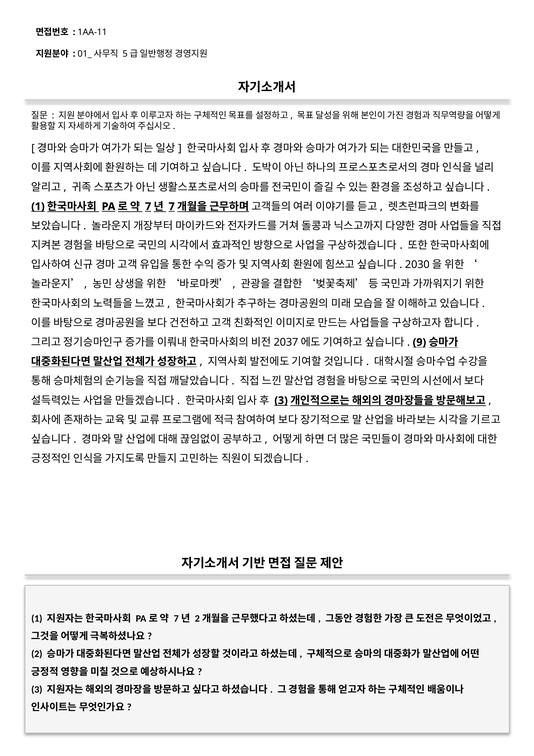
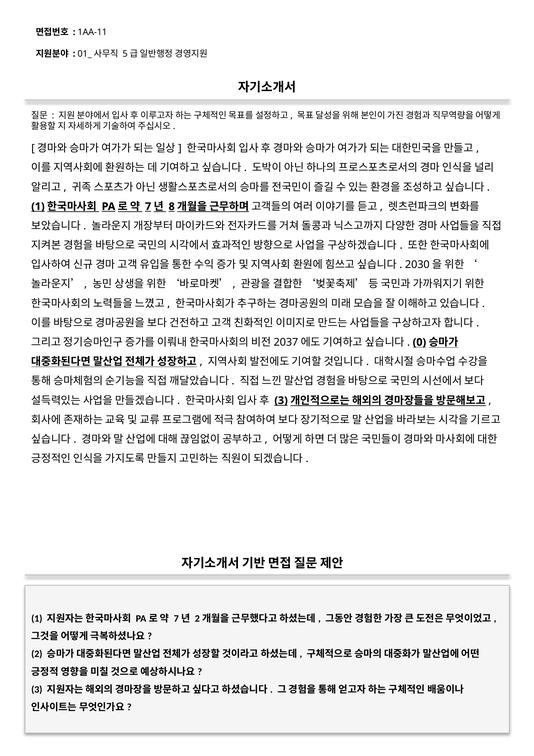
7 at (172, 206): 7 -> 8
9: 9 -> 0
